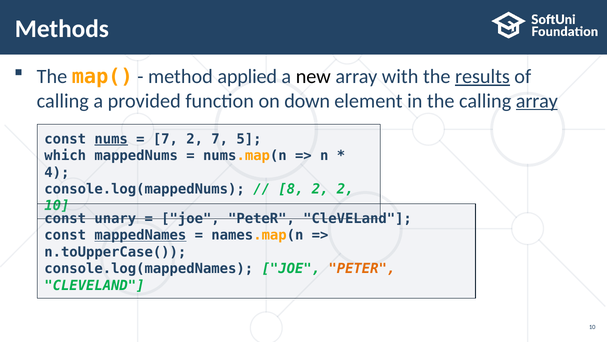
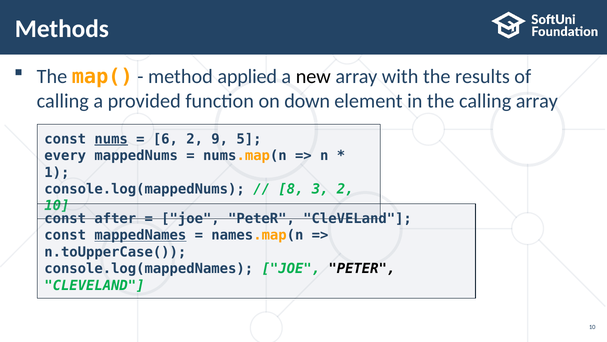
results underline: present -> none
array at (537, 101) underline: present -> none
7 at (165, 139): 7 -> 6
2 7: 7 -> 9
which: which -> every
4: 4 -> 1
8 2: 2 -> 3
unary: unary -> after
PETER at (362, 268) colour: orange -> black
